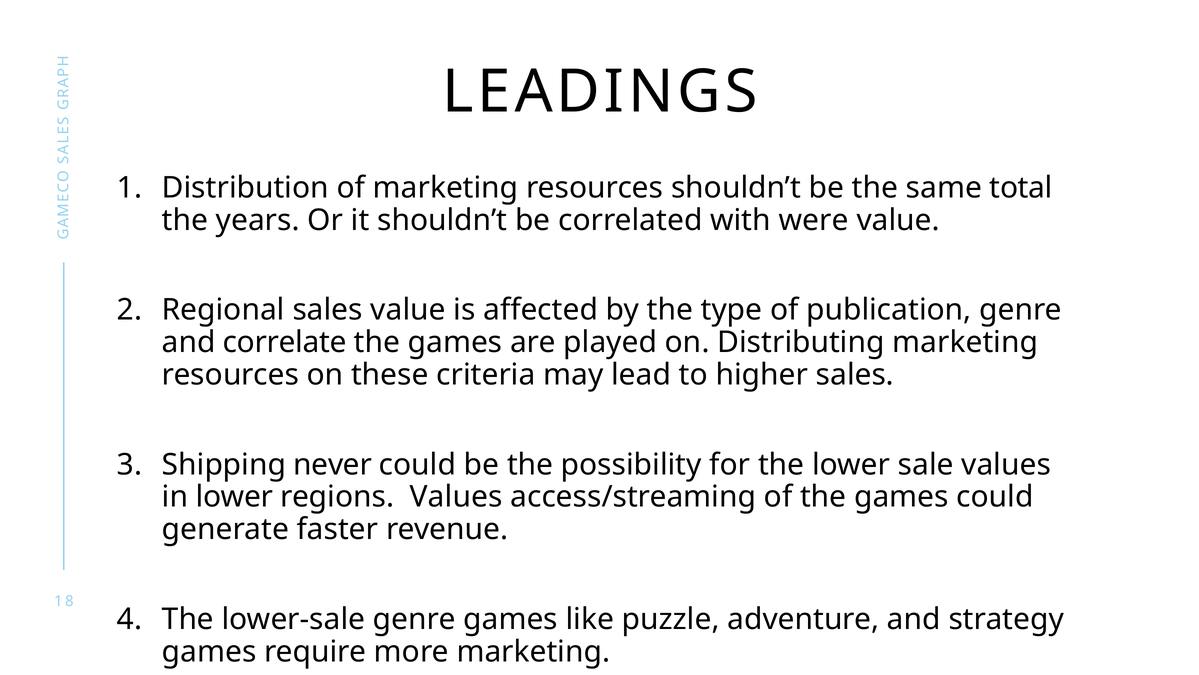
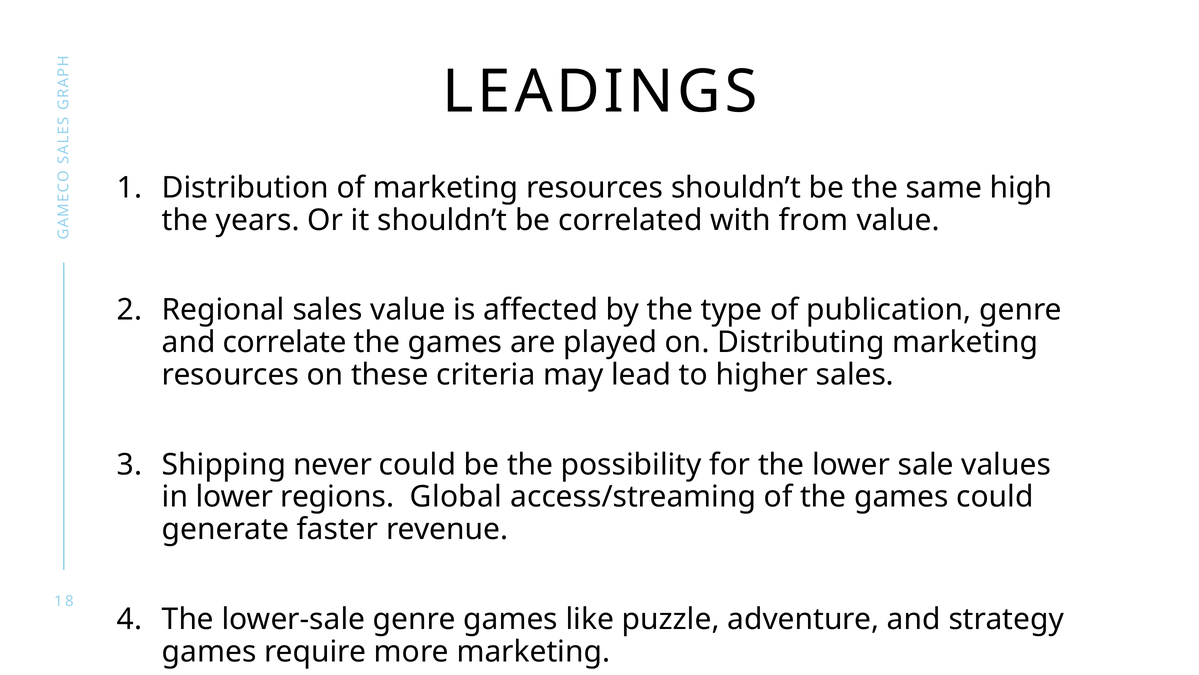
total: total -> high
were: were -> from
regions Values: Values -> Global
